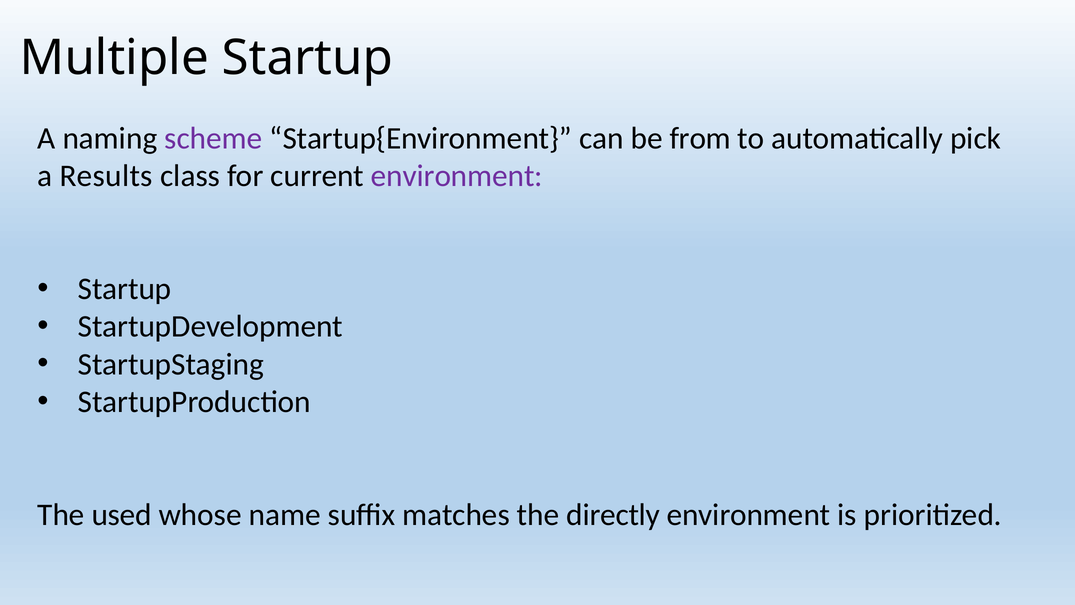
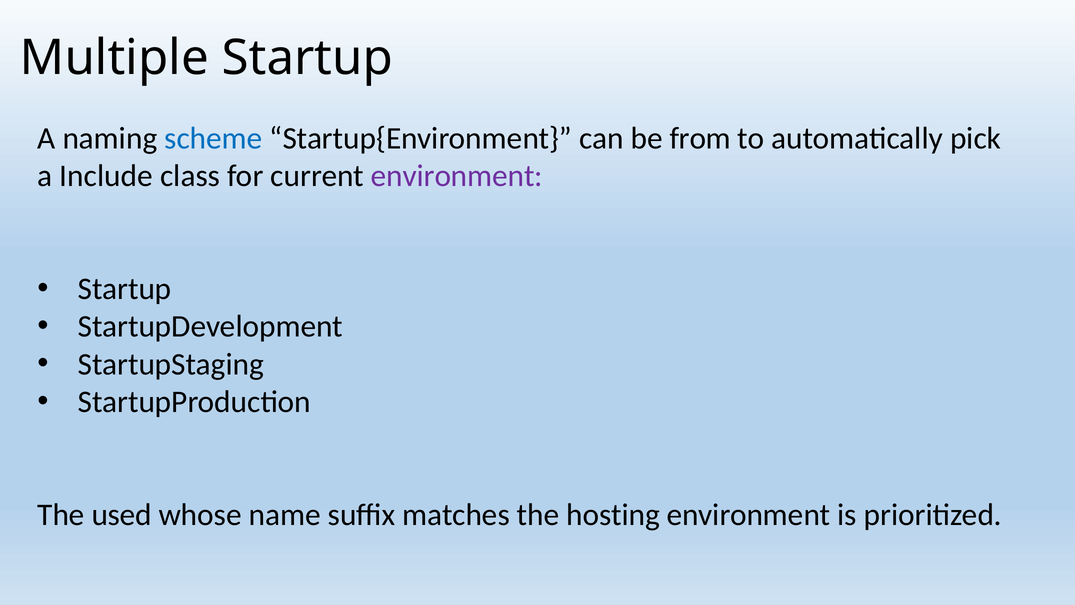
scheme colour: purple -> blue
Results: Results -> Include
directly: directly -> hosting
